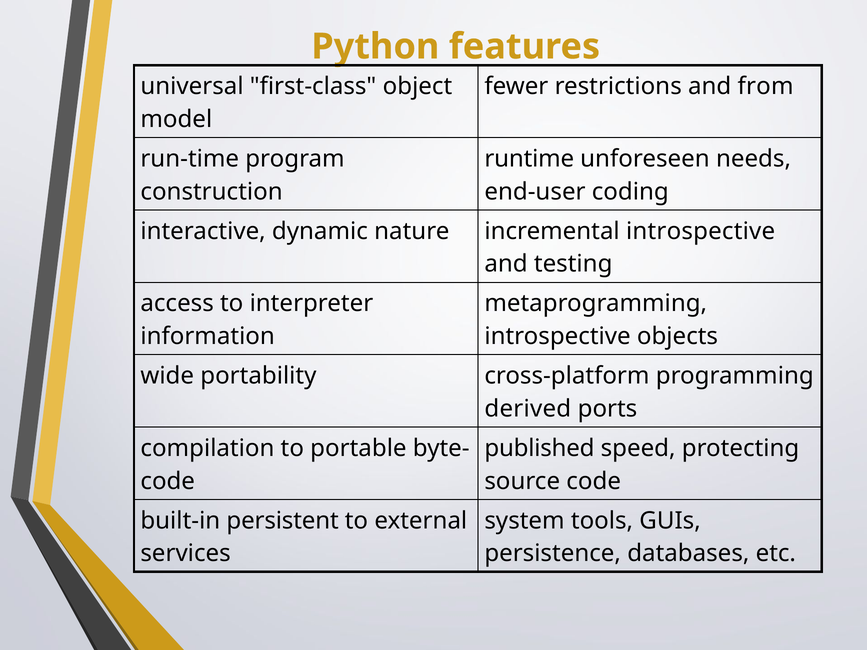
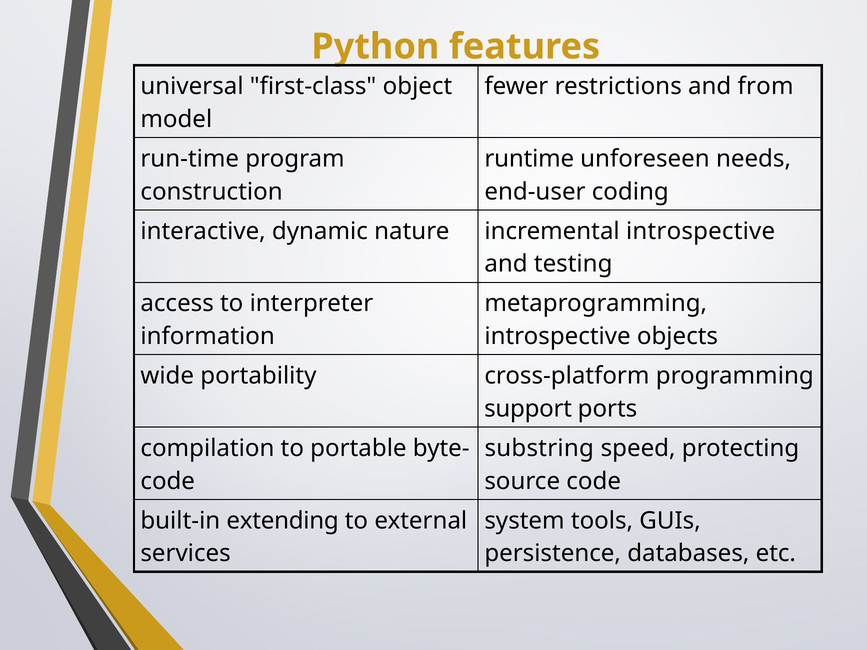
derived: derived -> support
published: published -> substring
persistent: persistent -> extending
